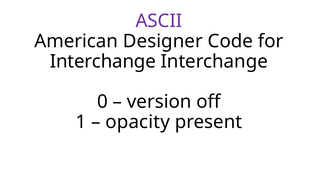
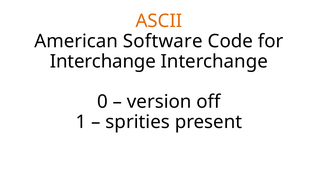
ASCII colour: purple -> orange
Designer: Designer -> Software
opacity: opacity -> sprities
